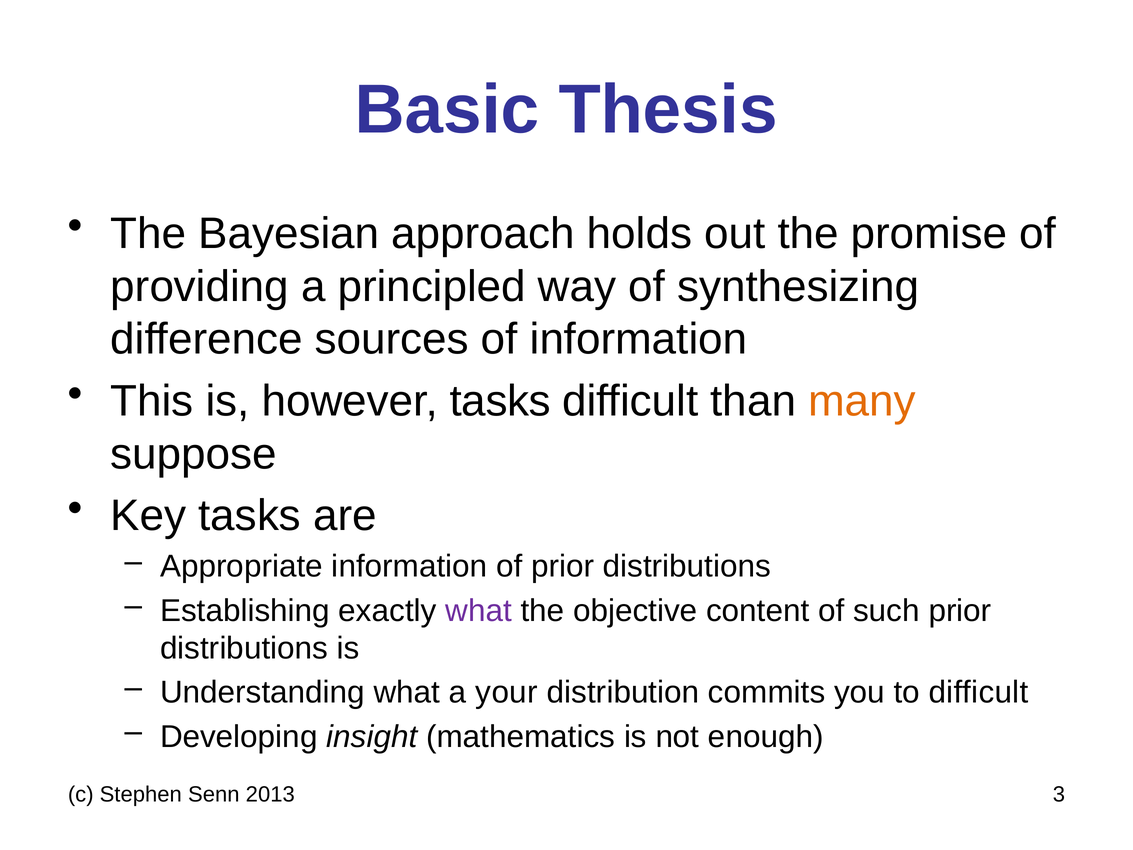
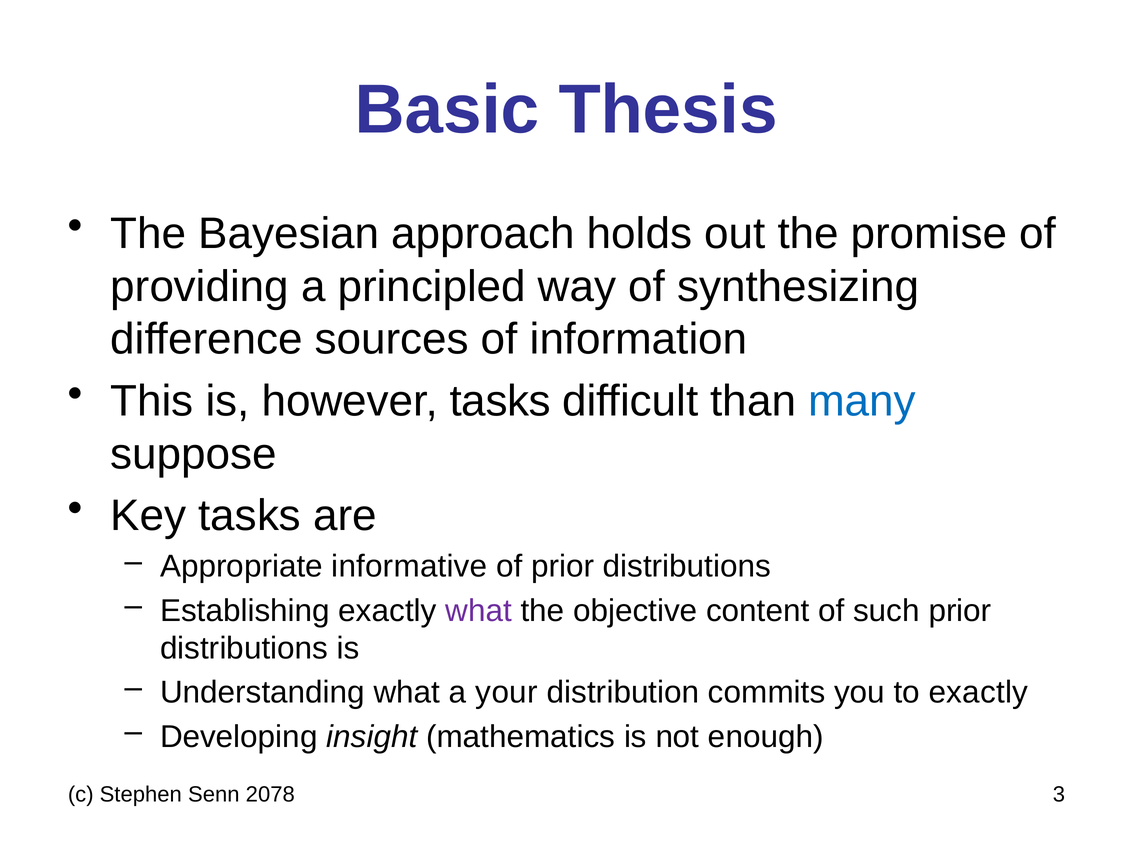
many colour: orange -> blue
Appropriate information: information -> informative
to difficult: difficult -> exactly
2013: 2013 -> 2078
